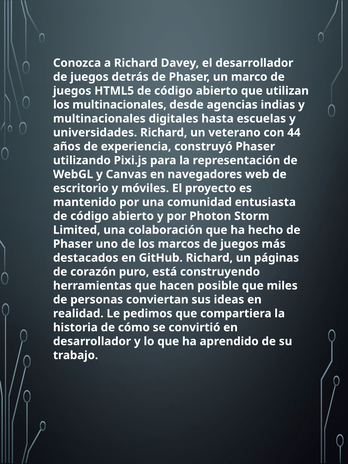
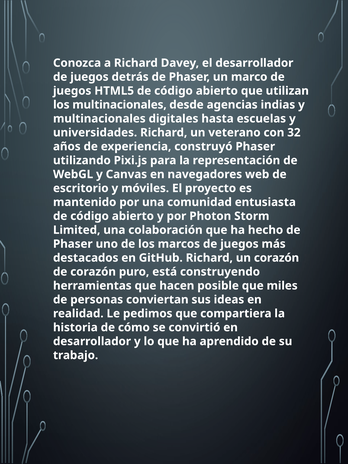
44: 44 -> 32
un páginas: páginas -> corazón
